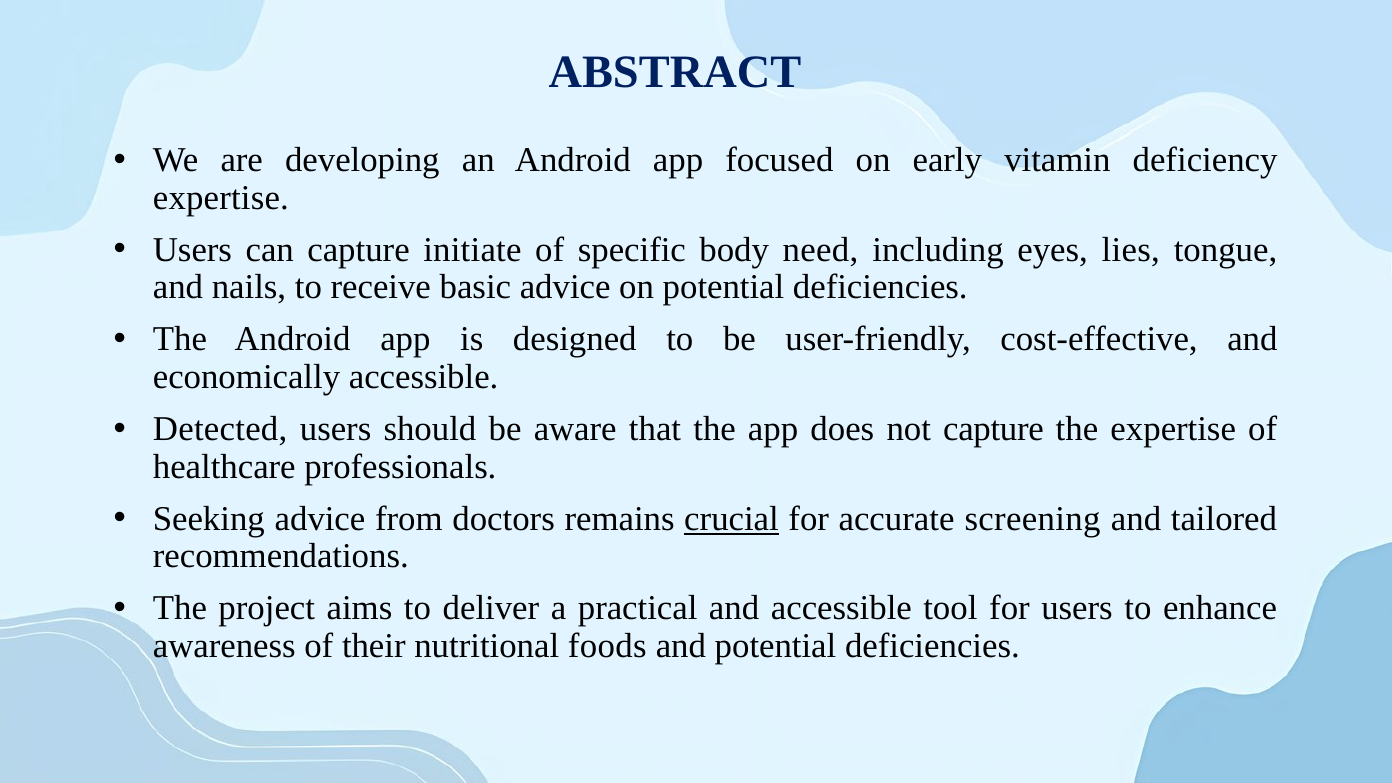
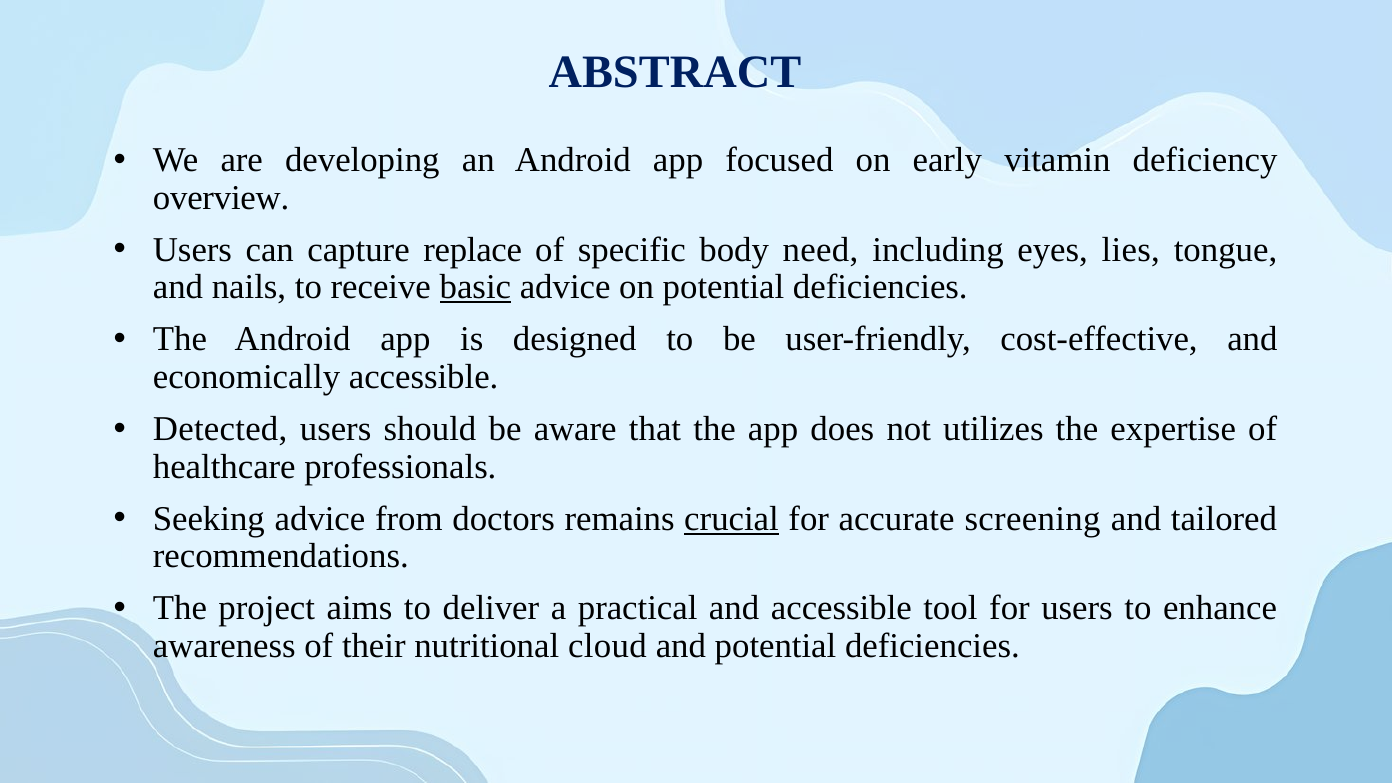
expertise at (221, 198): expertise -> overview
initiate: initiate -> replace
basic underline: none -> present
not capture: capture -> utilizes
foods: foods -> cloud
